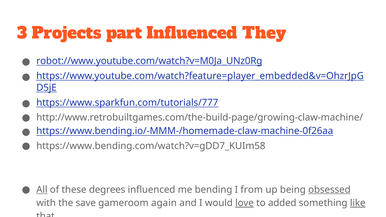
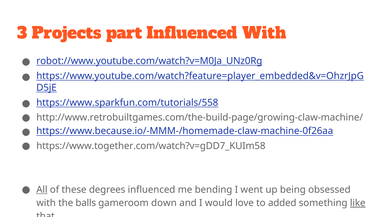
Influenced They: They -> With
https://www.sparkfun.com/tutorials/777: https://www.sparkfun.com/tutorials/777 -> https://www.sparkfun.com/tutorials/558
https://www.bending.io/-MMM-/homemade-claw-machine-0f26aa: https://www.bending.io/-MMM-/homemade-claw-machine-0f26aa -> https://www.because.io/-MMM-/homemade-claw-machine-0f26aa
https://www.bending.com/watch?v=gDD7_KUIm58: https://www.bending.com/watch?v=gDD7_KUIm58 -> https://www.together.com/watch?v=gDD7_KUIm58
from: from -> went
obsessed underline: present -> none
save: save -> balls
again: again -> down
love underline: present -> none
